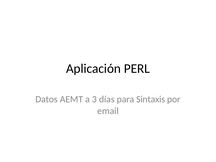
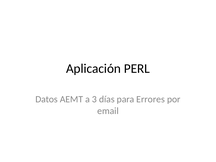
Sintaxis: Sintaxis -> Errores
